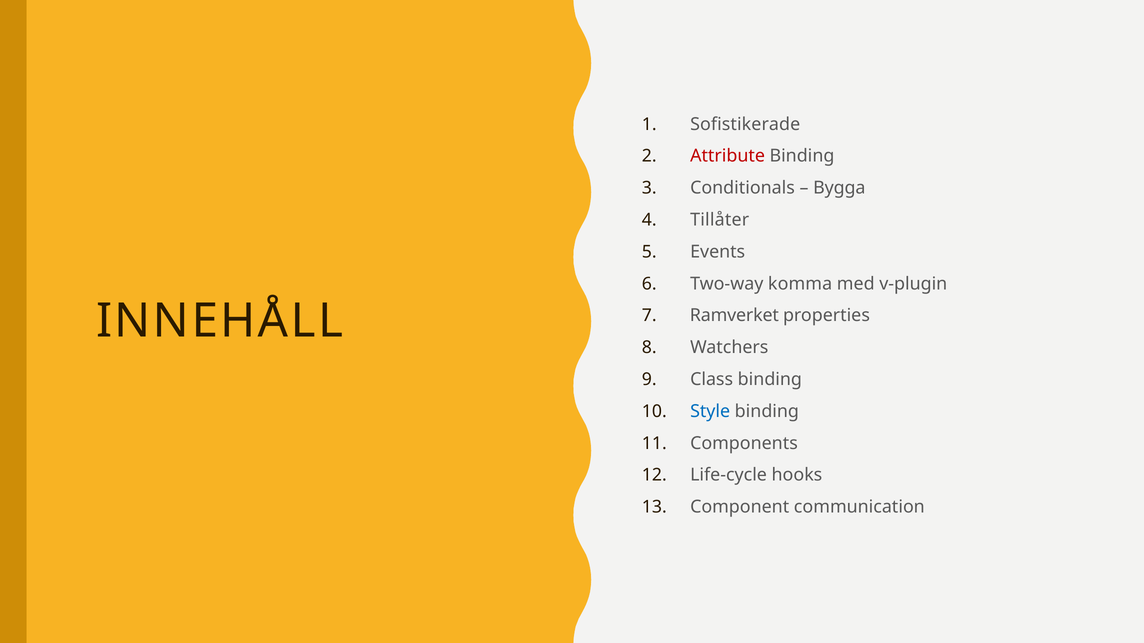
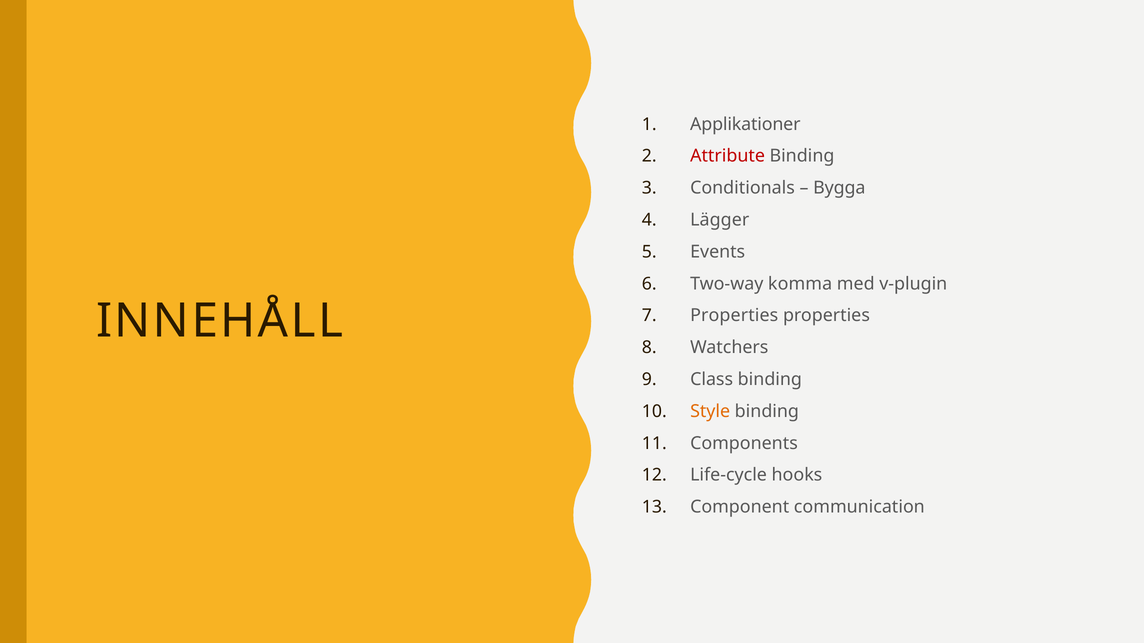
Sofistikerade: Sofistikerade -> Applikationer
Tillåter: Tillåter -> Lägger
Ramverket at (734, 316): Ramverket -> Properties
Style colour: blue -> orange
